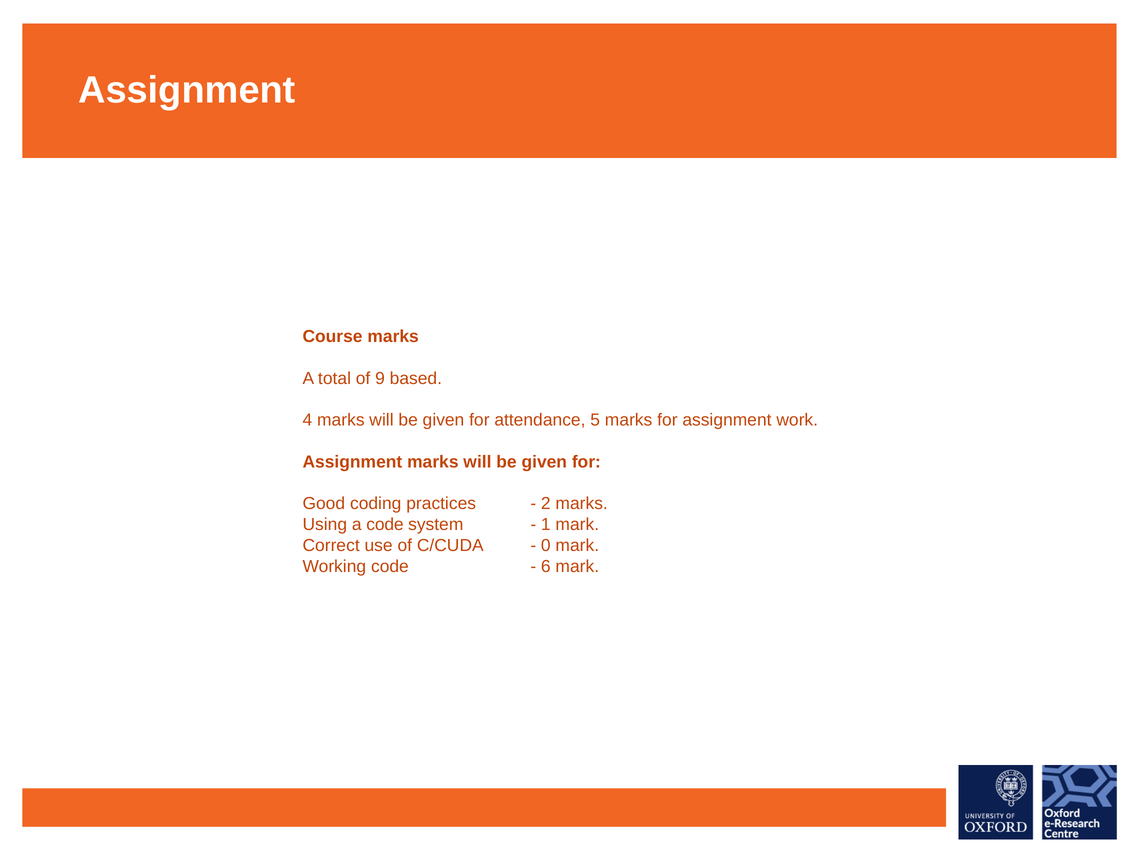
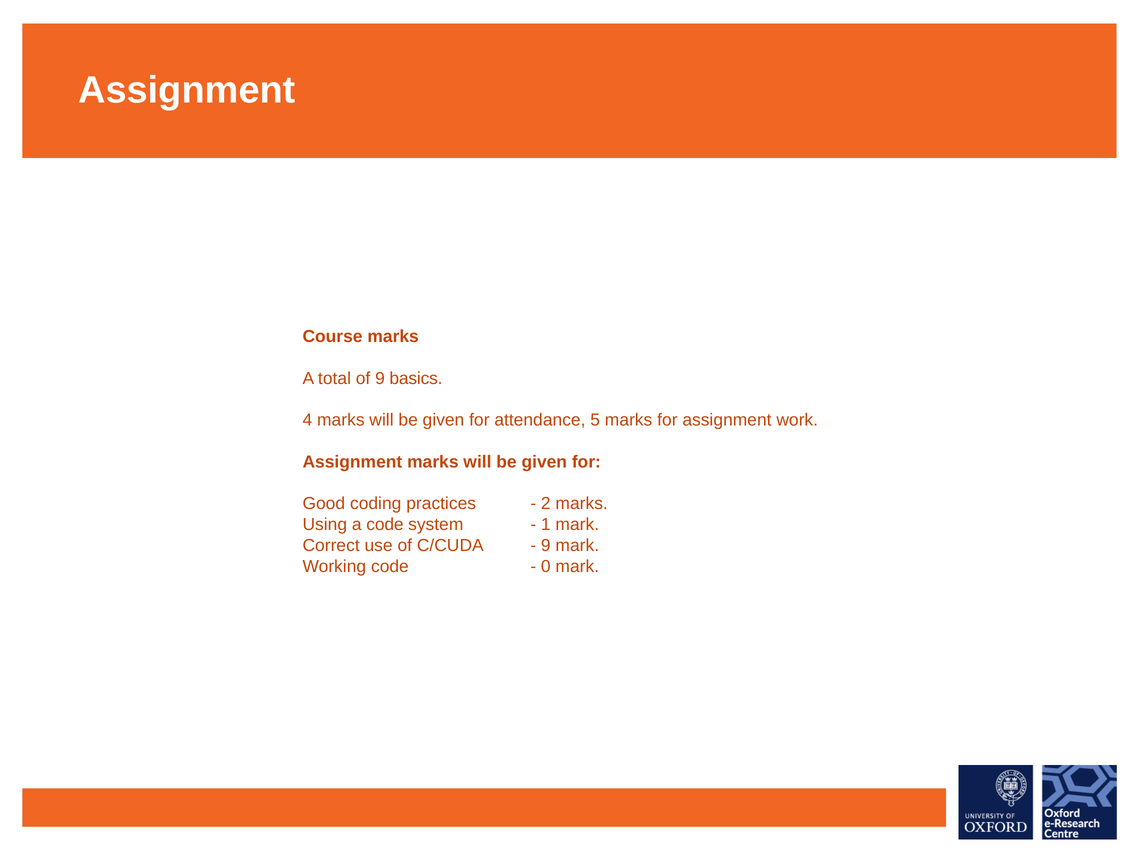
based: based -> basics
0 at (546, 546): 0 -> 9
6: 6 -> 0
